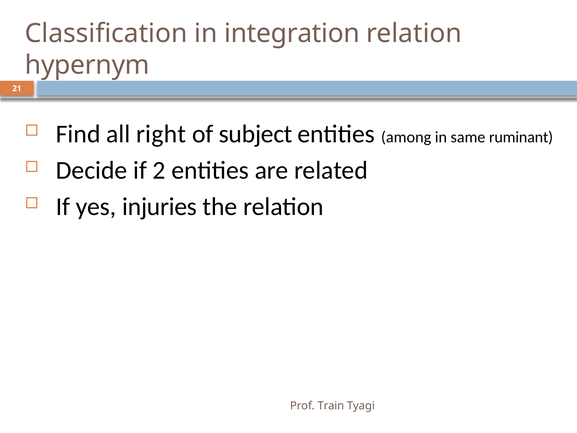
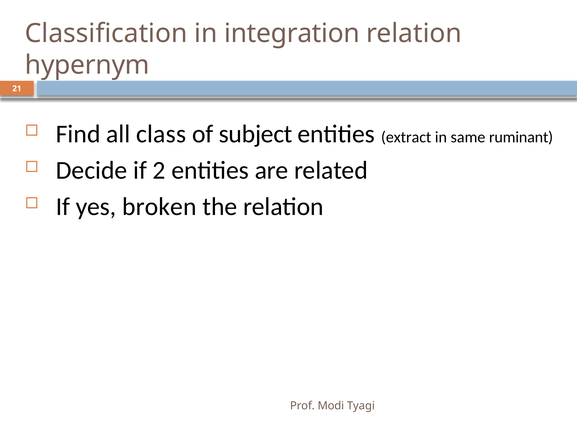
right: right -> class
among: among -> extract
injuries: injuries -> broken
Train: Train -> Modi
